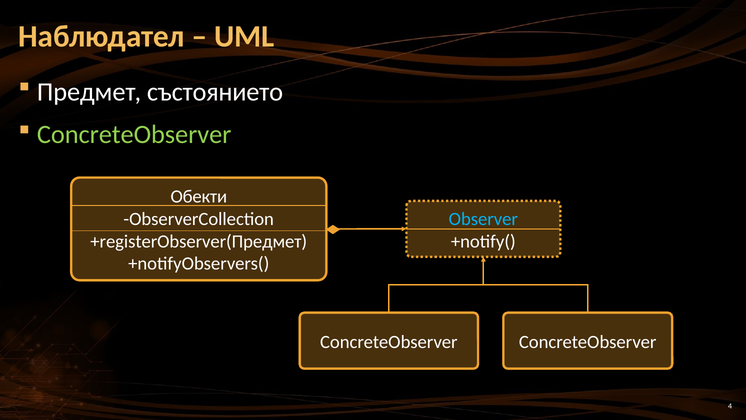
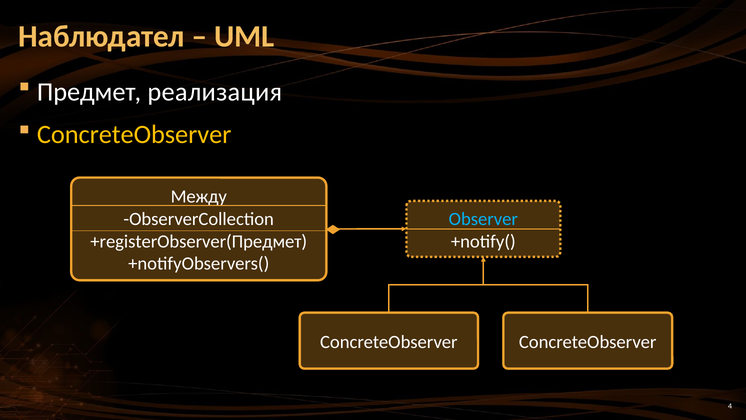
състоянието: състоянието -> реализация
ConcreteObserver at (134, 135) colour: light green -> yellow
Обекти: Обекти -> Между
